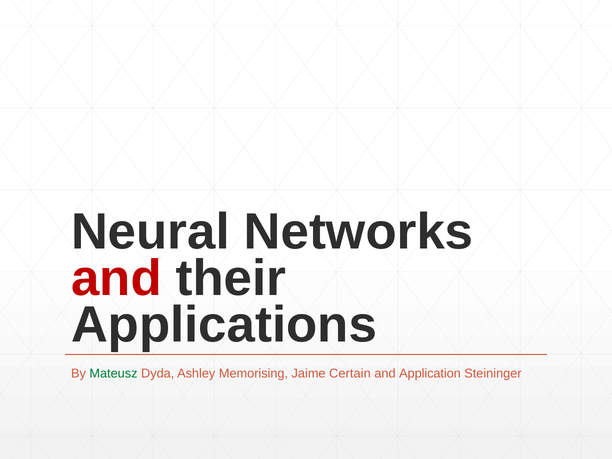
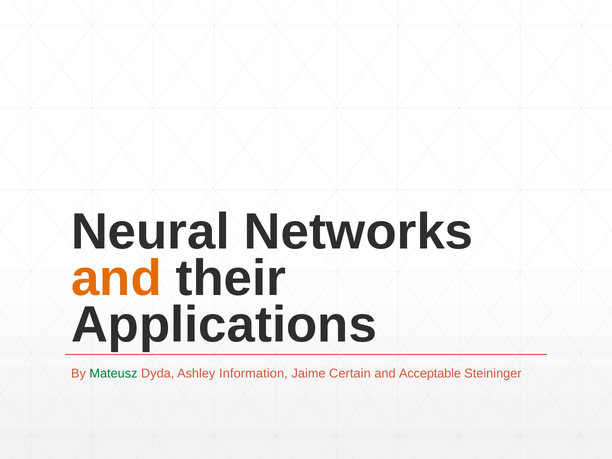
and at (116, 279) colour: red -> orange
Memorising: Memorising -> Information
Application: Application -> Acceptable
